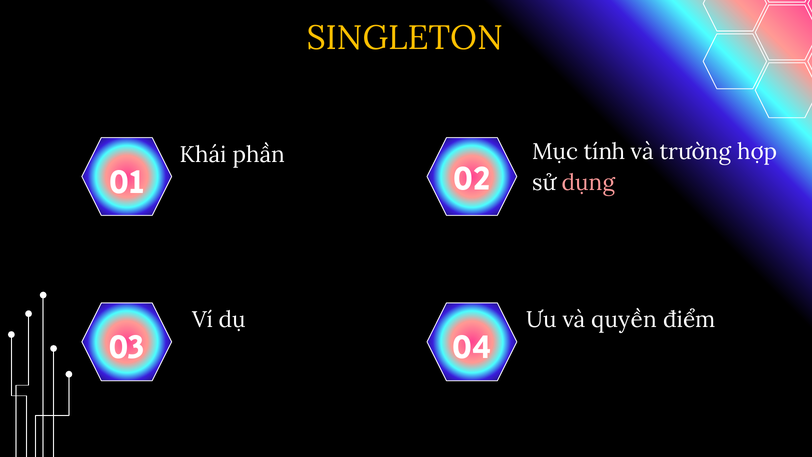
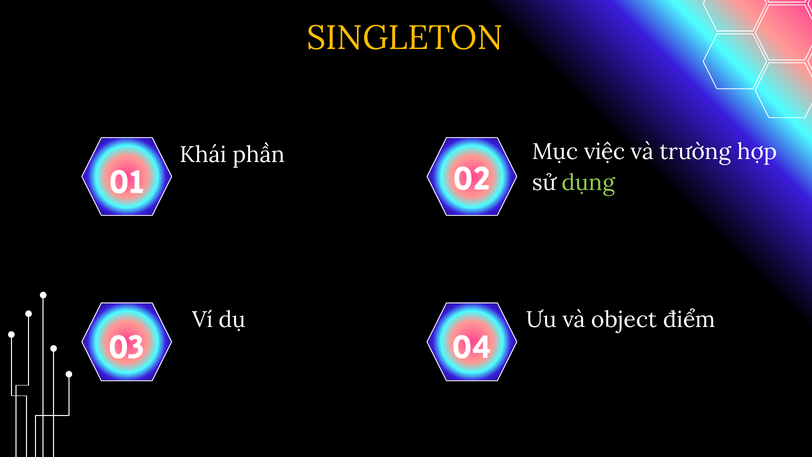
tính: tính -> việc
dụng colour: pink -> light green
quyền: quyền -> object
